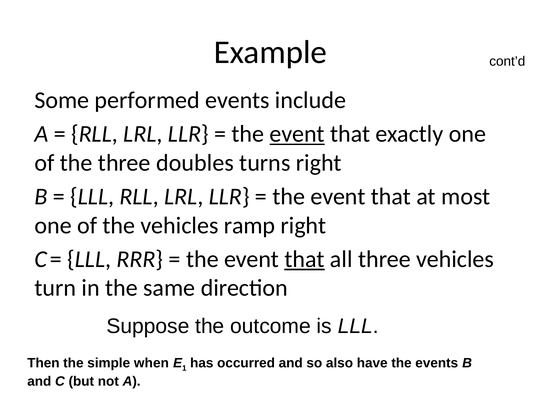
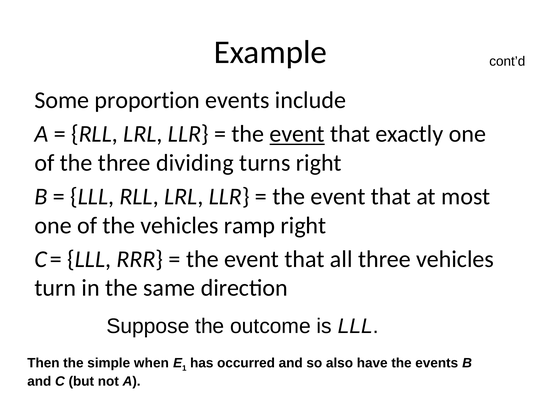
performed: performed -> proportion
doubles: doubles -> dividing
that at (305, 259) underline: present -> none
